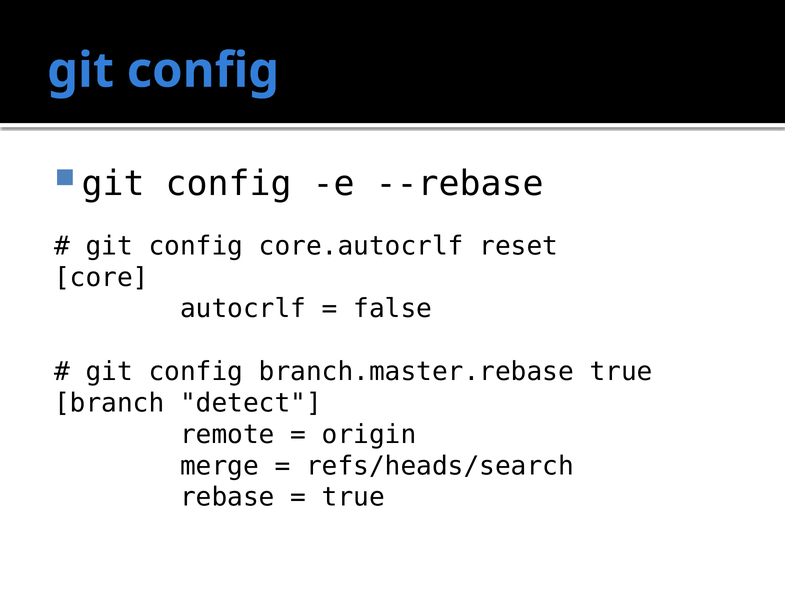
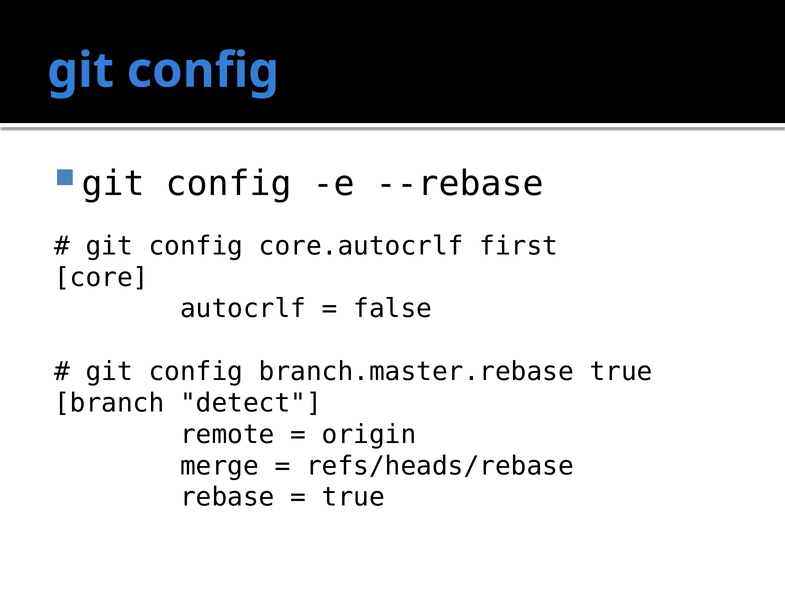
reset: reset -> first
refs/heads/search: refs/heads/search -> refs/heads/rebase
